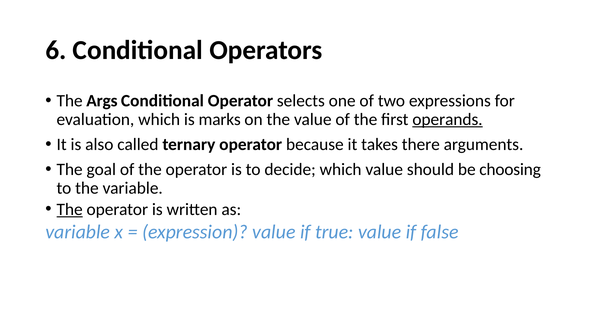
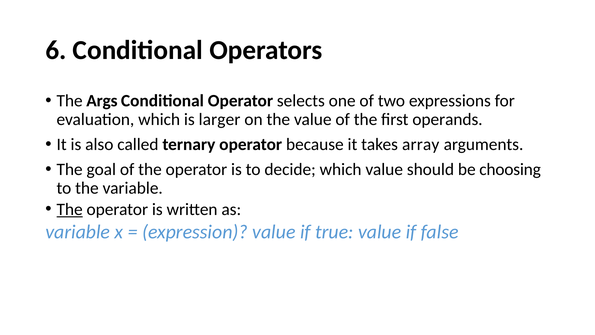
marks: marks -> larger
operands underline: present -> none
there: there -> array
